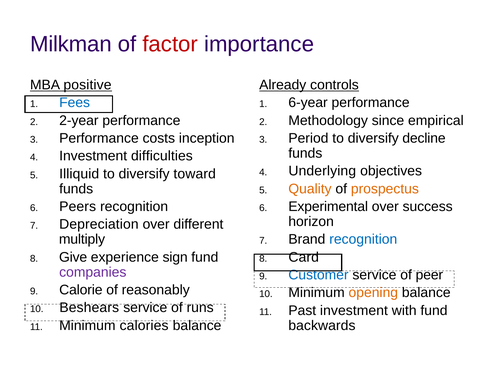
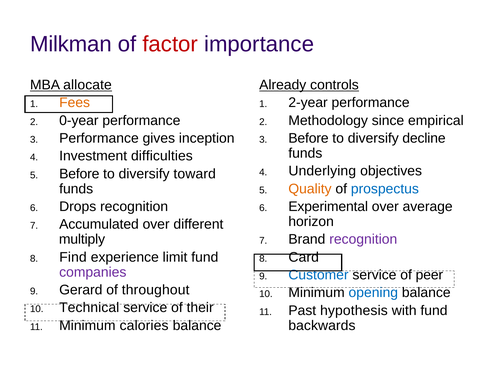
positive: positive -> allocate
Fees colour: blue -> orange
6-year: 6-year -> 2-year
2-year: 2-year -> 0-year
costs: costs -> gives
Period at (308, 138): Period -> Before
Illiquid at (79, 174): Illiquid -> Before
prospectus colour: orange -> blue
Peers: Peers -> Drops
success: success -> average
Depreciation: Depreciation -> Accumulated
recognition at (363, 239) colour: blue -> purple
Give: Give -> Find
sign: sign -> limit
Calorie: Calorie -> Gerard
reasonably: reasonably -> throughout
opening colour: orange -> blue
Beshears: Beshears -> Technical
runs: runs -> their
Past investment: investment -> hypothesis
